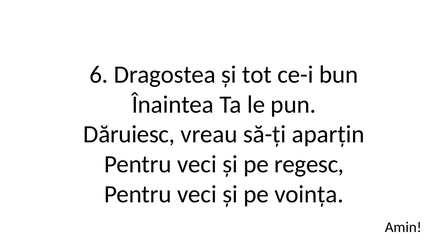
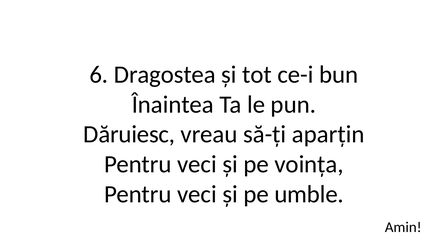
regesc: regesc -> voința
voința: voința -> umble
